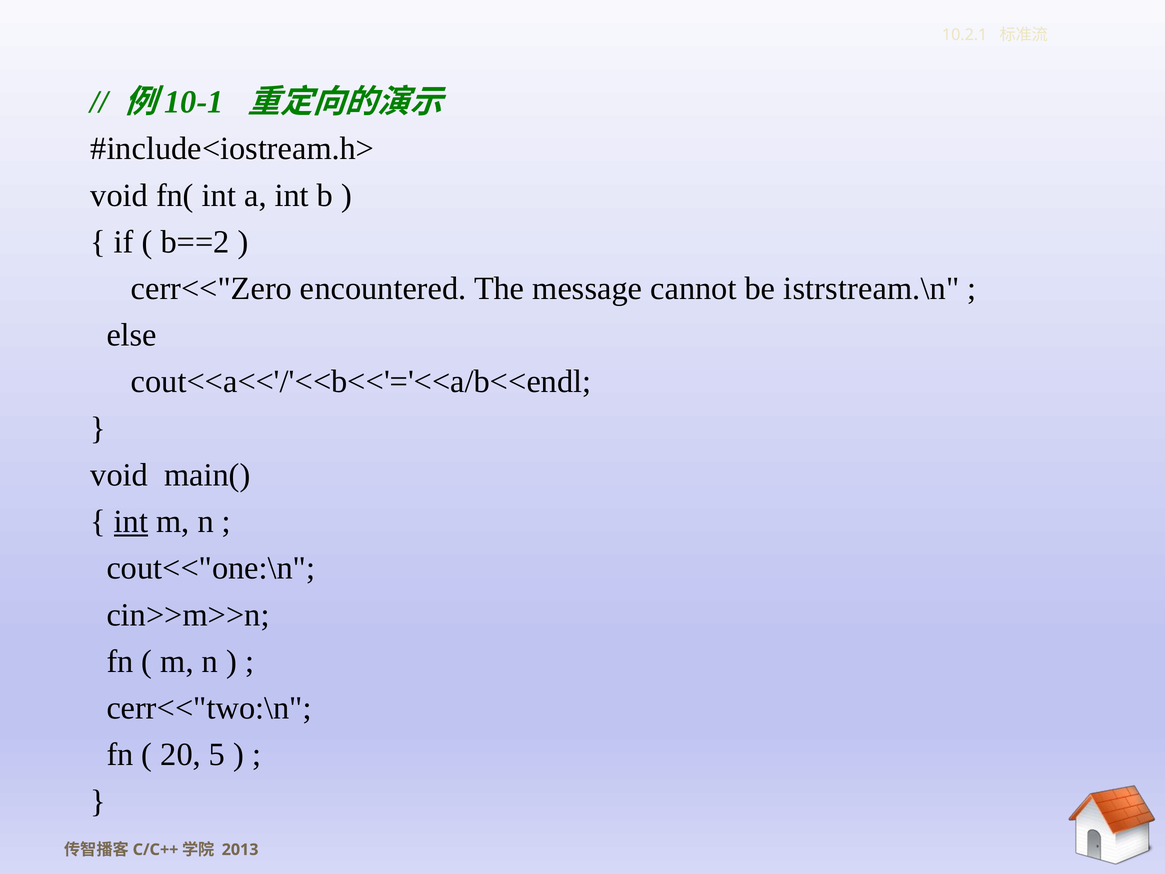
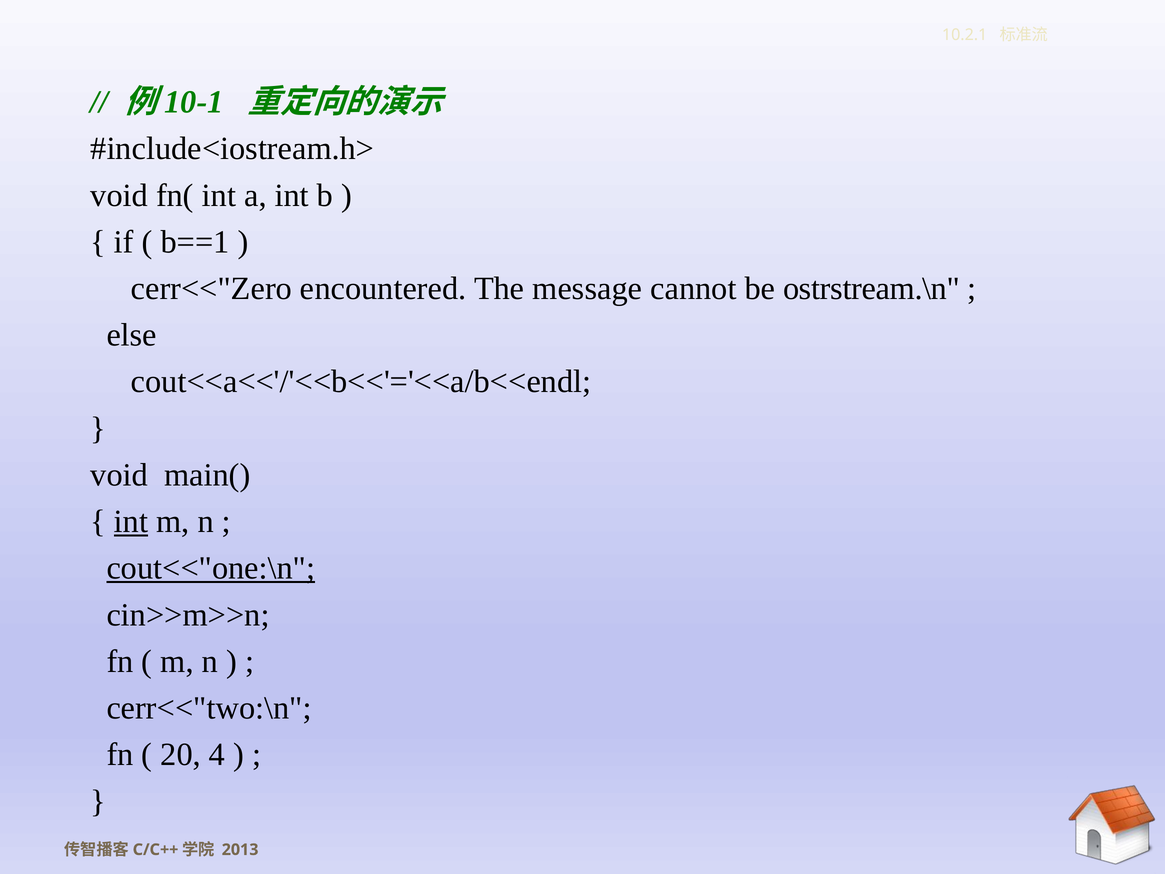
b==2: b==2 -> b==1
istrstream.\n: istrstream.\n -> ostrstream.\n
cout<<"one:\n underline: none -> present
5: 5 -> 4
